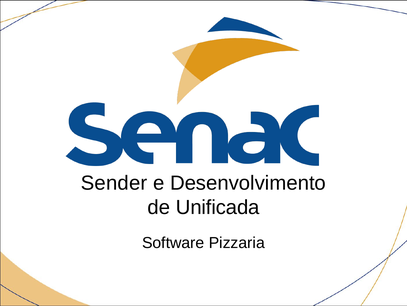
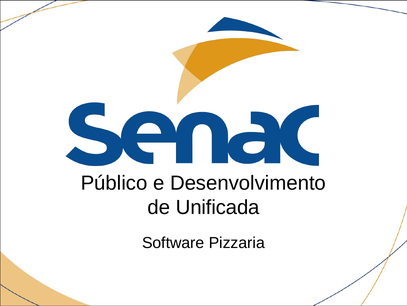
Sender: Sender -> Público
